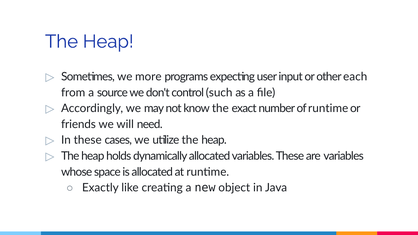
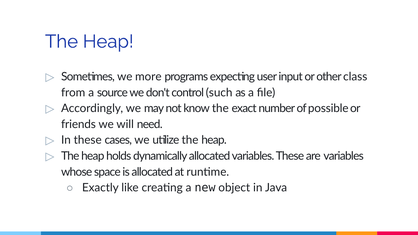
each: each -> class
of runtime: runtime -> possible
